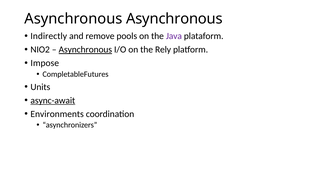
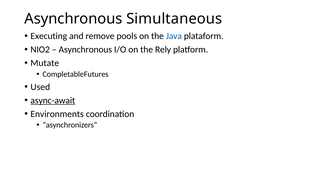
Asynchronous Asynchronous: Asynchronous -> Simultaneous
Indirectly: Indirectly -> Executing
Java colour: purple -> blue
Asynchronous at (85, 49) underline: present -> none
Impose: Impose -> Mutate
Units: Units -> Used
